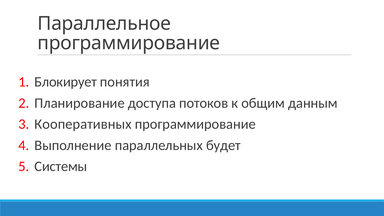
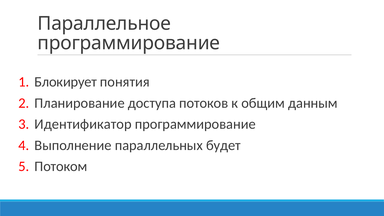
Кооперативных: Кооперативных -> Идентификатор
Системы: Системы -> Потоком
